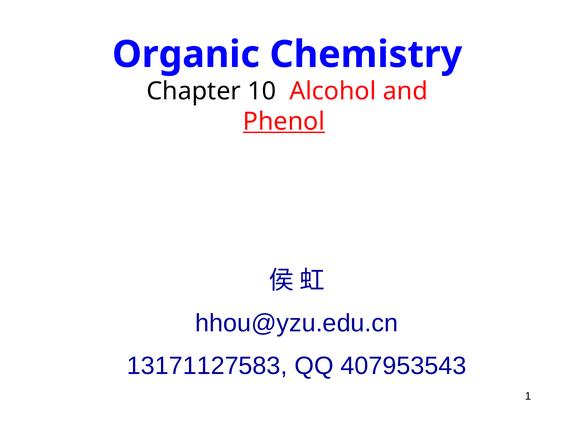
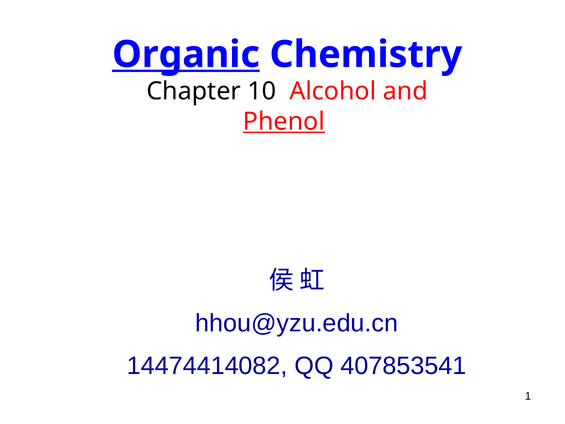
Organic underline: none -> present
13171127583: 13171127583 -> 14474414082
407953543: 407953543 -> 407853541
